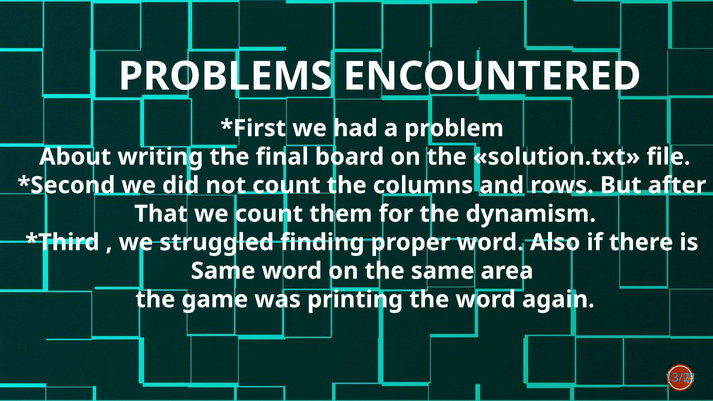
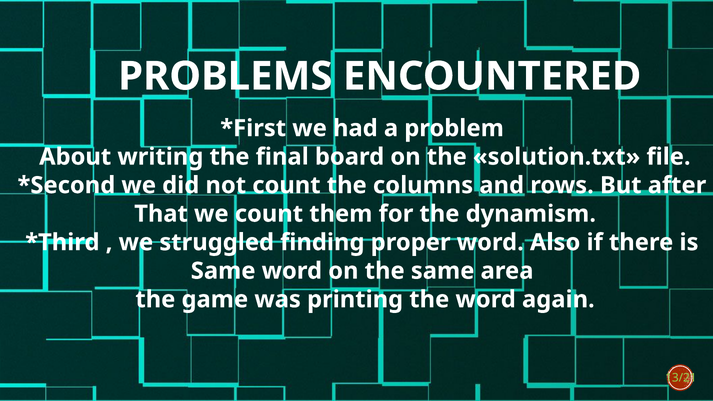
13/21 colour: light blue -> light green
